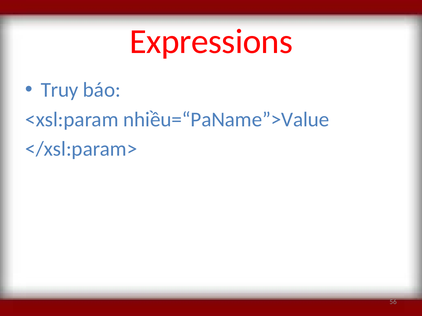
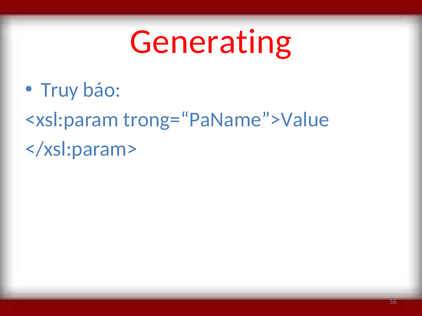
Expressions: Expressions -> Generating
nhiều=“PaName”>Value: nhiều=“PaName”>Value -> trong=“PaName”>Value
